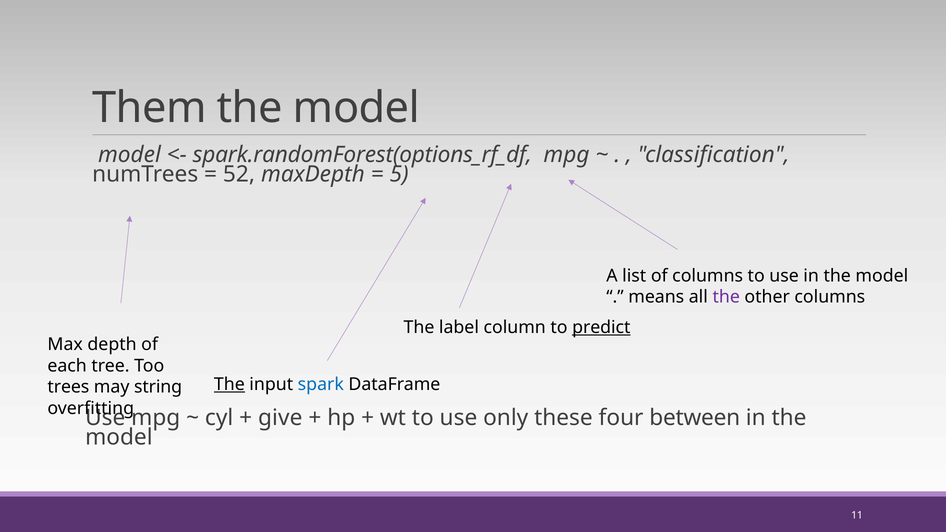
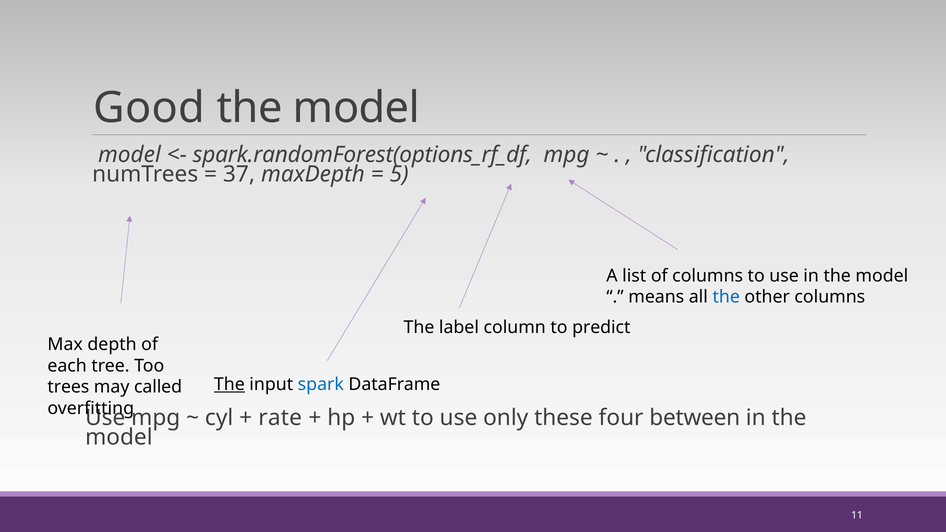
Them: Them -> Good
52: 52 -> 37
the at (726, 297) colour: purple -> blue
predict underline: present -> none
string: string -> called
give: give -> rate
